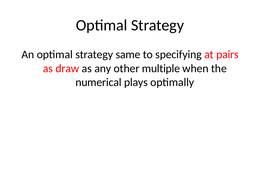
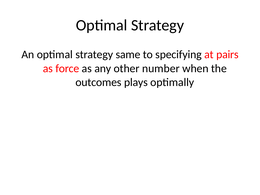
draw: draw -> force
multiple: multiple -> number
numerical: numerical -> outcomes
